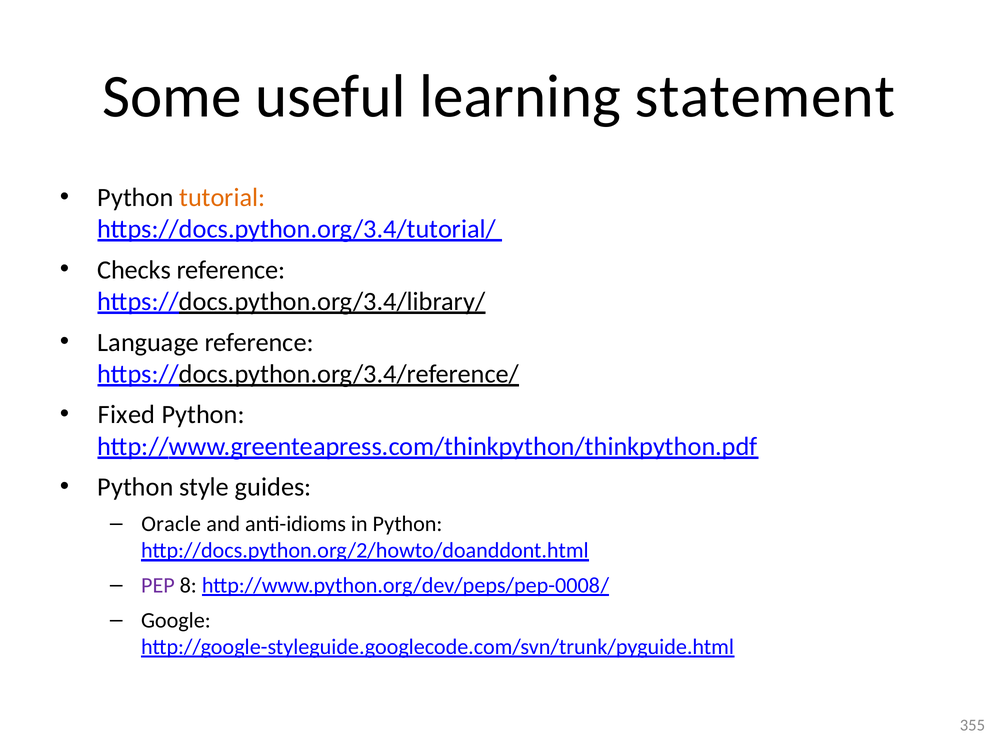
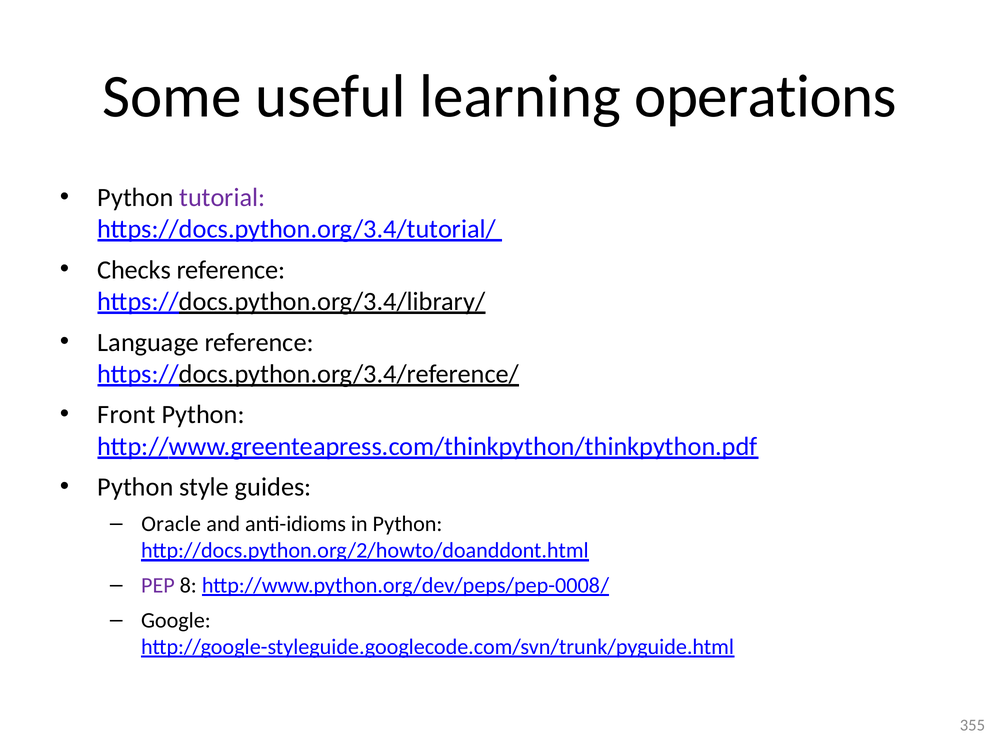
statement: statement -> operations
tutorial colour: orange -> purple
Fixed: Fixed -> Front
